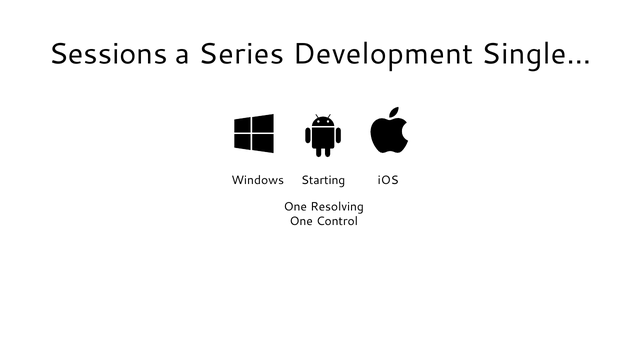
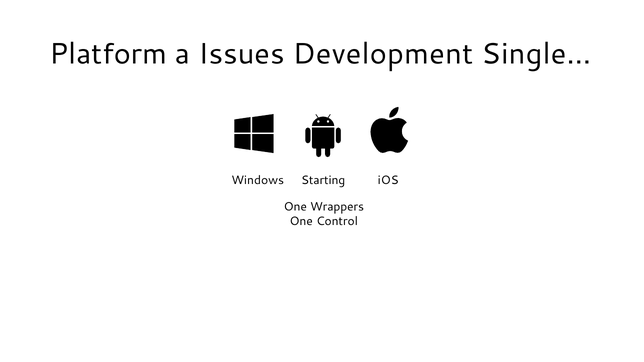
Sessions: Sessions -> Platform
Series: Series -> Issues
Resolving: Resolving -> Wrappers
